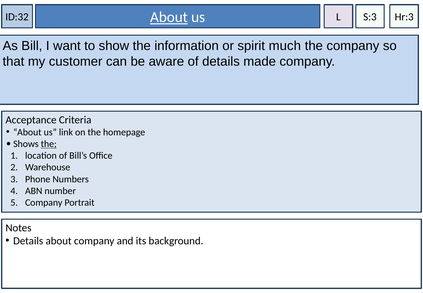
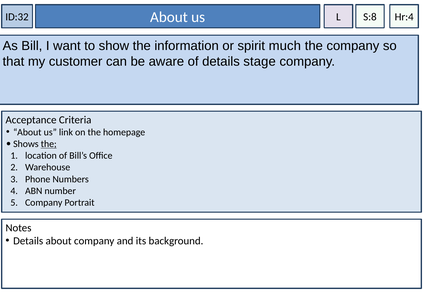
About at (169, 17) underline: present -> none
S:3: S:3 -> S:8
Hr:3: Hr:3 -> Hr:4
made: made -> stage
